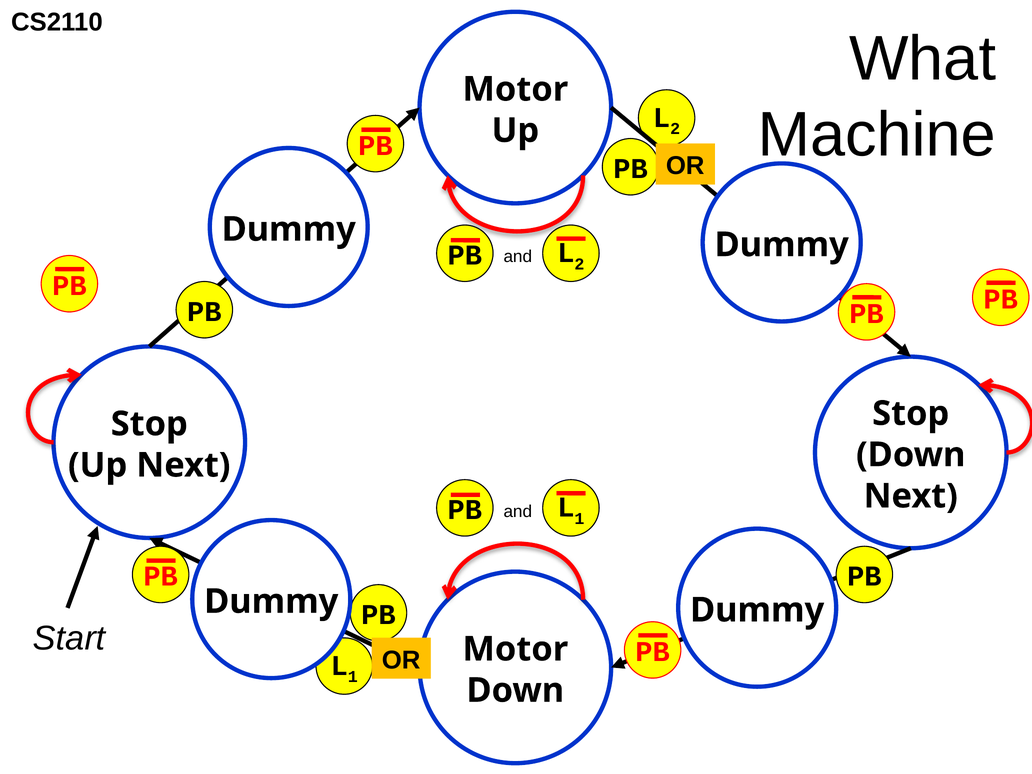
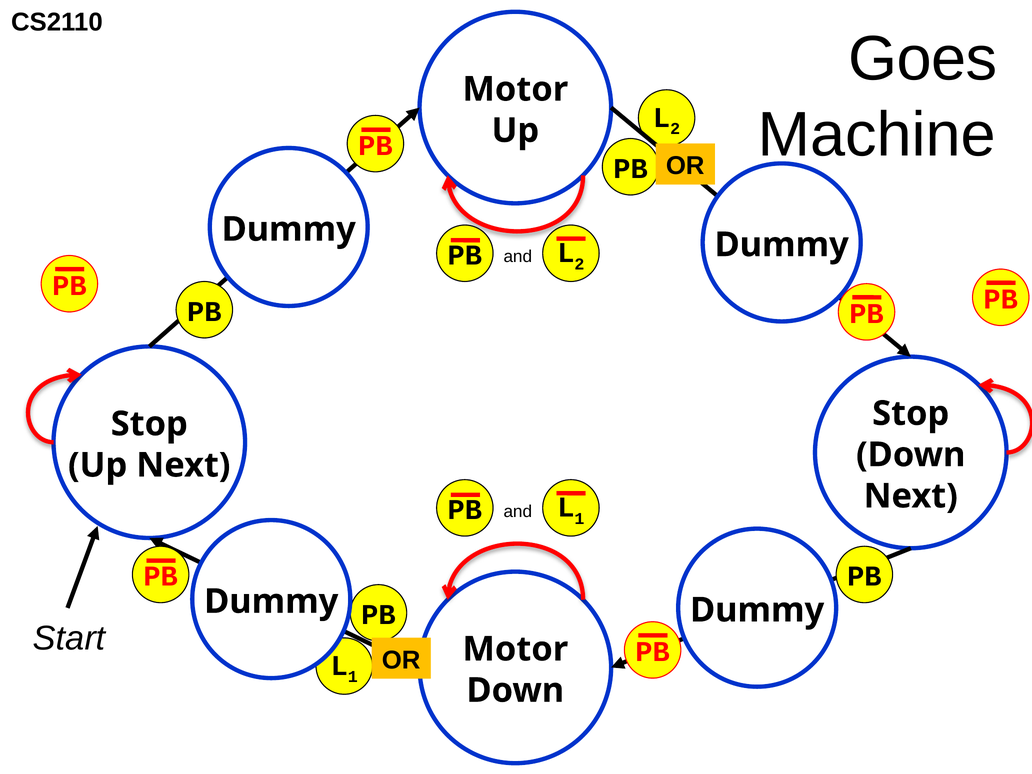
What: What -> Goes
